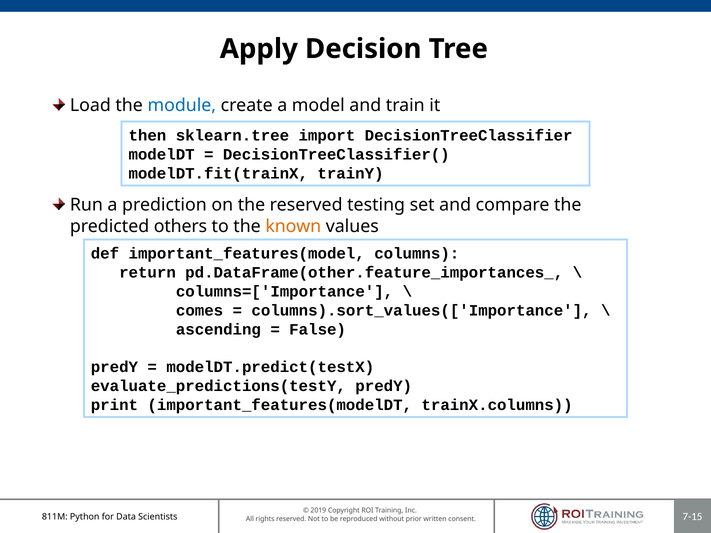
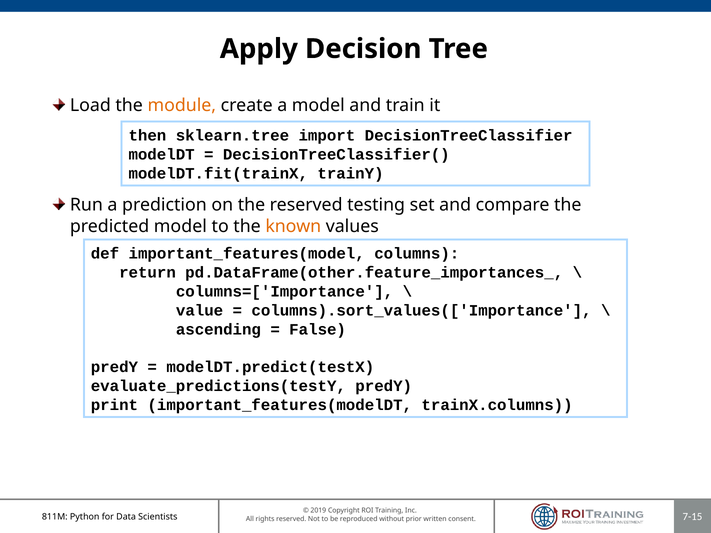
module colour: blue -> orange
predicted others: others -> model
comes: comes -> value
